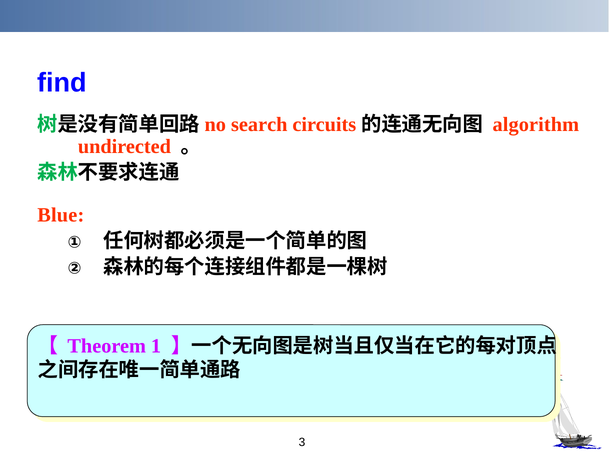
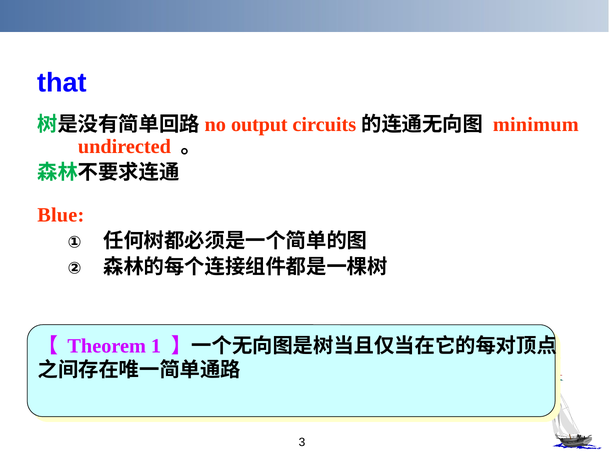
find: find -> that
search: search -> output
algorithm: algorithm -> minimum
